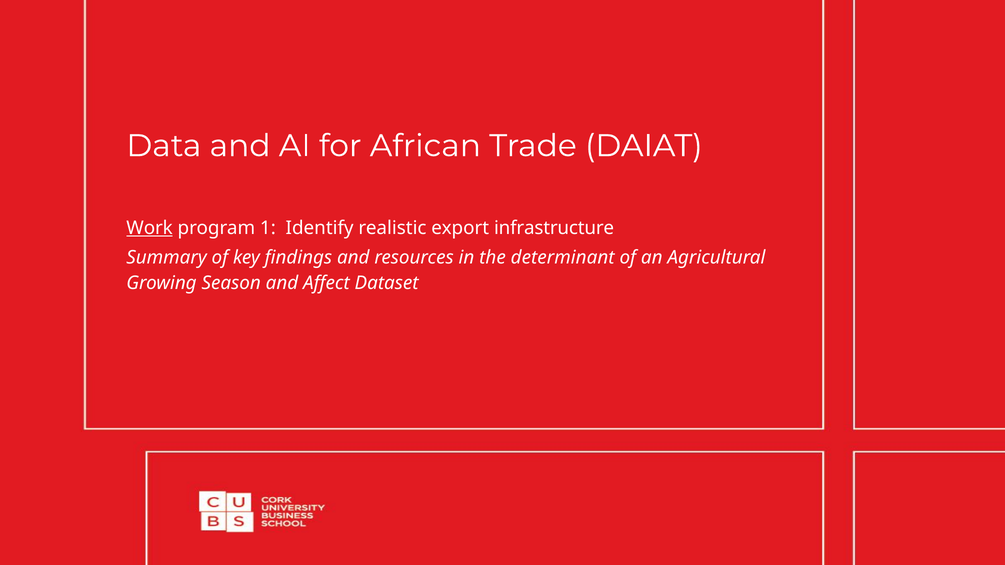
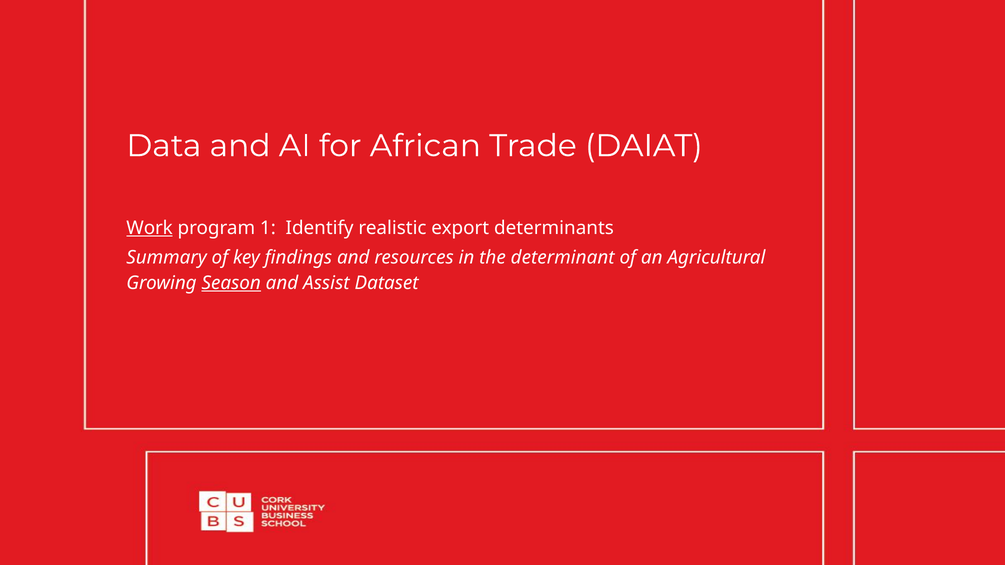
infrastructure: infrastructure -> determinants
Season underline: none -> present
Affect: Affect -> Assist
